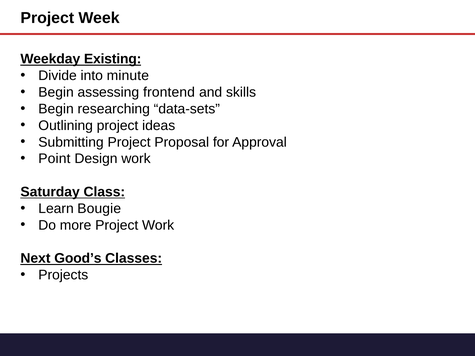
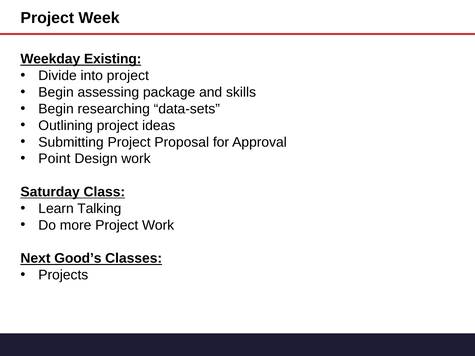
into minute: minute -> project
frontend: frontend -> package
Bougie: Bougie -> Talking
